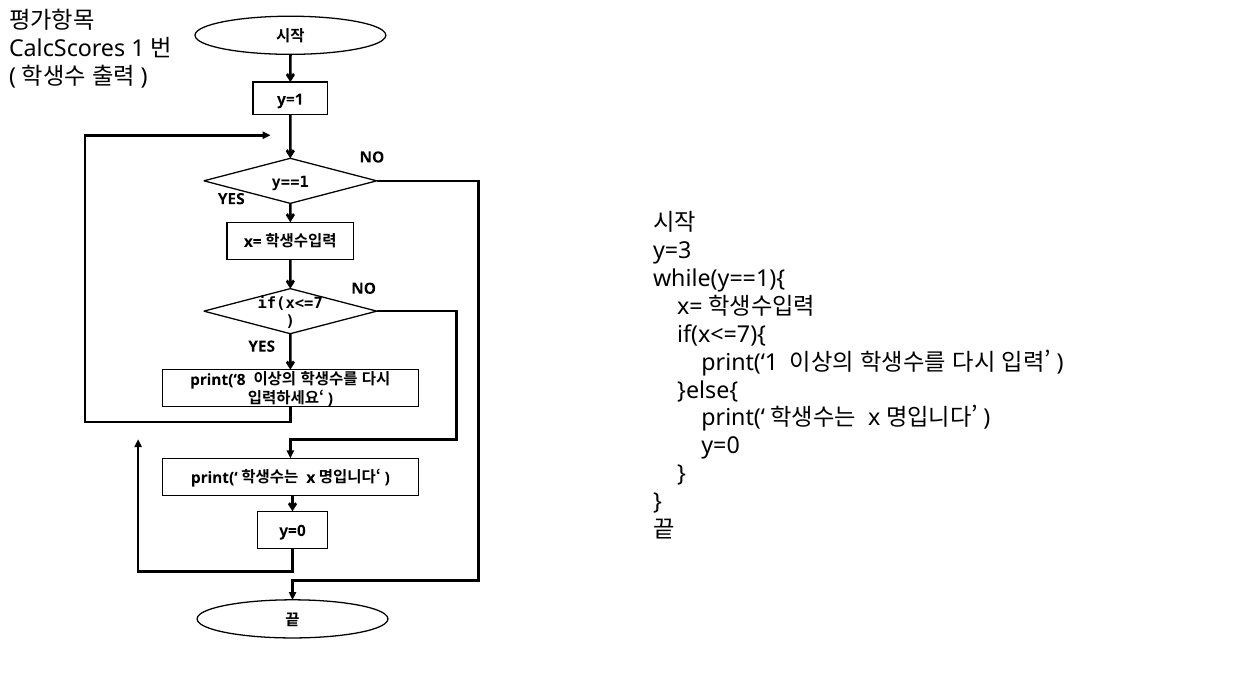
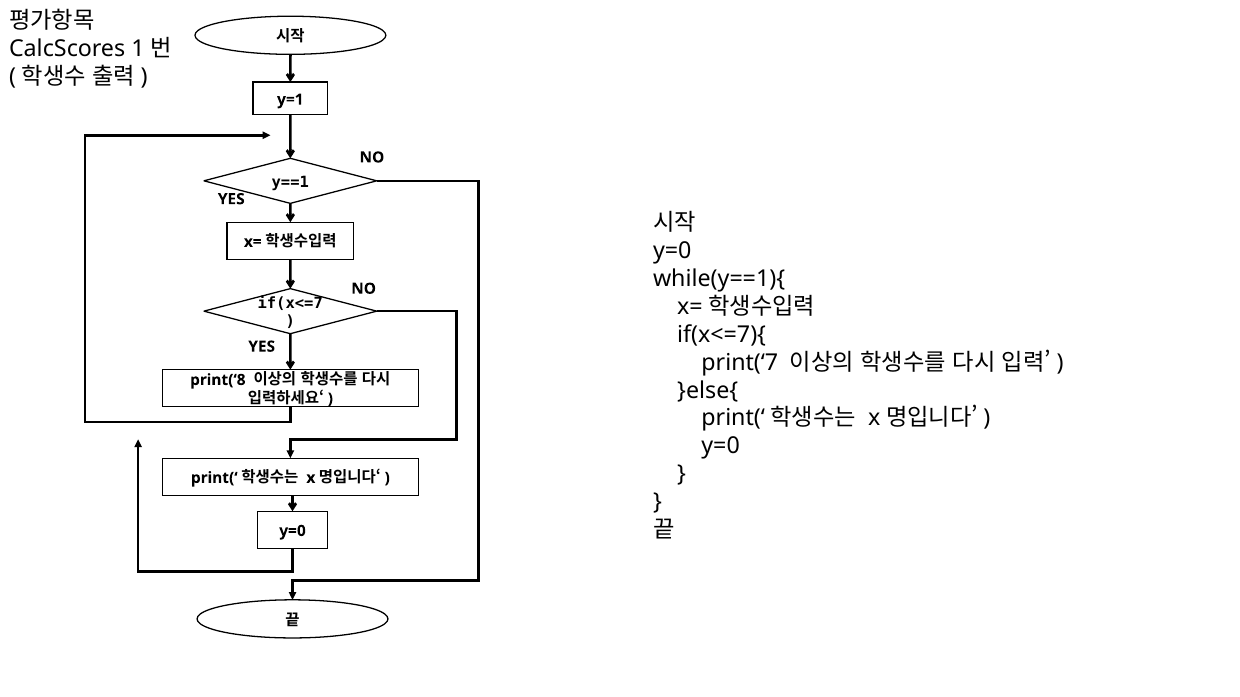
y=3 at (672, 251): y=3 -> y=0
print(‘1: print(‘1 -> print(‘7
